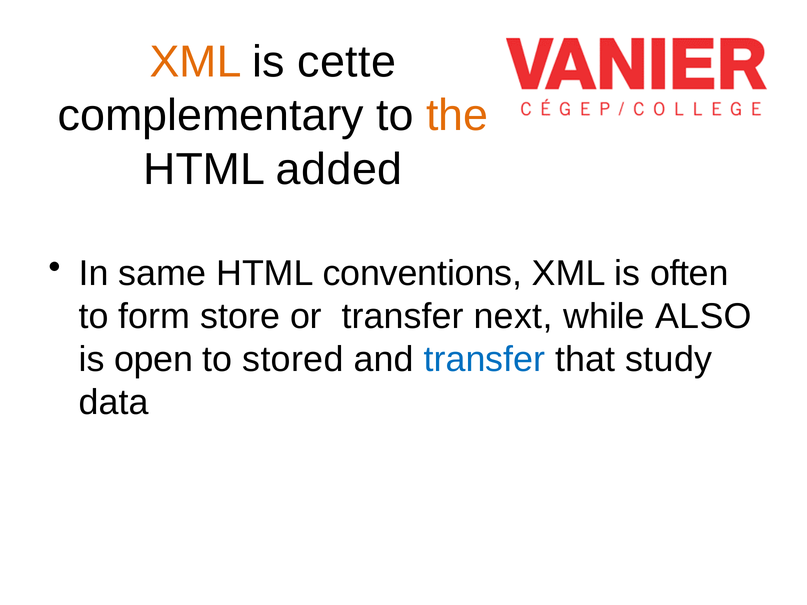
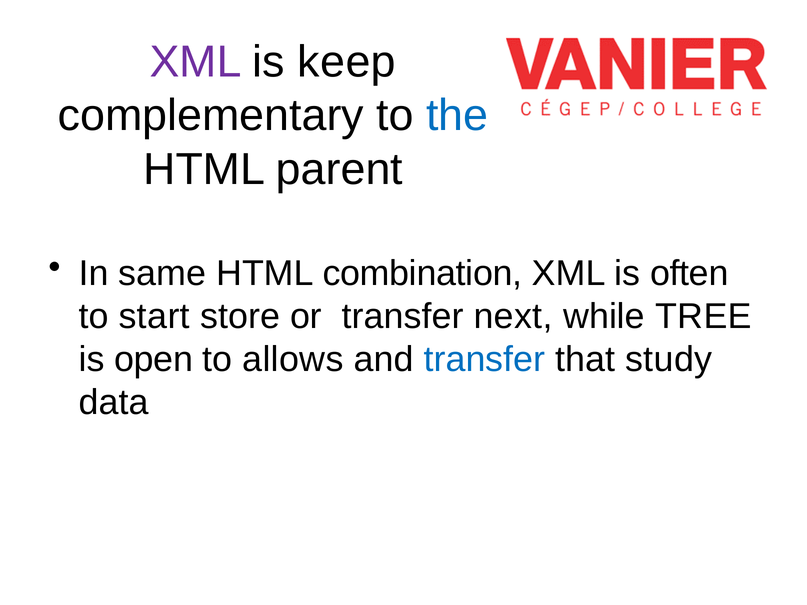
XML at (196, 62) colour: orange -> purple
cette: cette -> keep
the colour: orange -> blue
added: added -> parent
conventions: conventions -> combination
form: form -> start
ALSO: ALSO -> TREE
stored: stored -> allows
